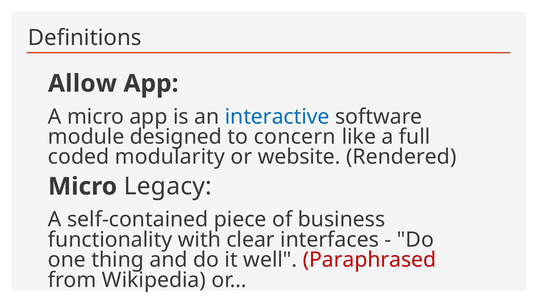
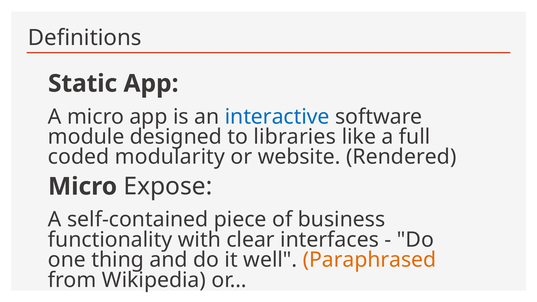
Allow: Allow -> Static
concern: concern -> libraries
Legacy: Legacy -> Expose
Paraphrased colour: red -> orange
